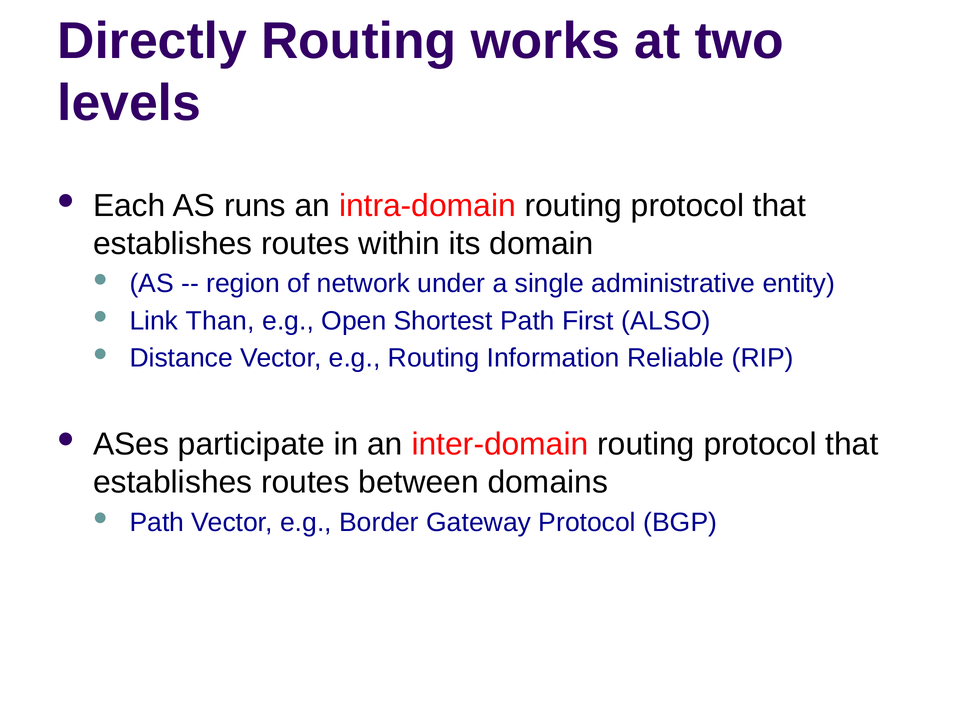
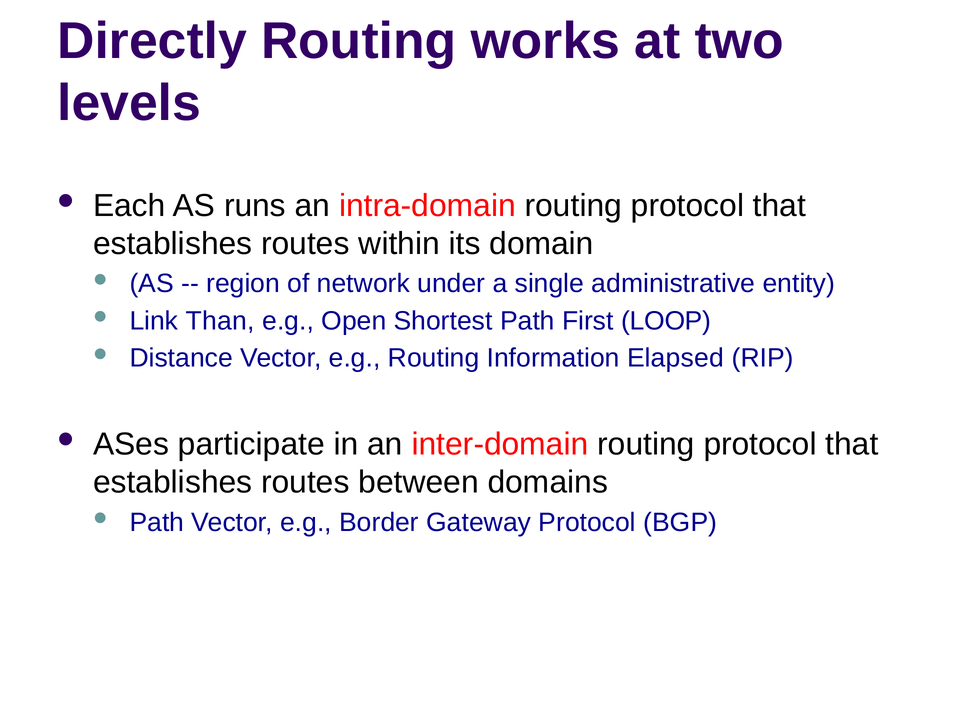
ALSO: ALSO -> LOOP
Reliable: Reliable -> Elapsed
